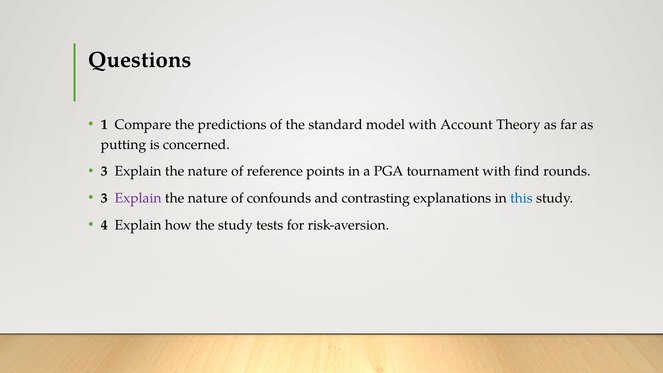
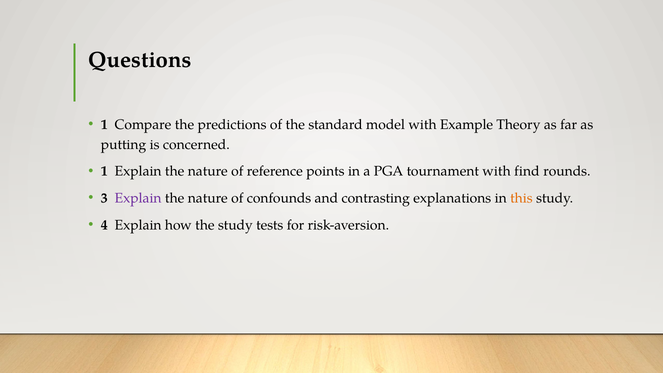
Account: Account -> Example
3 at (104, 171): 3 -> 1
this colour: blue -> orange
